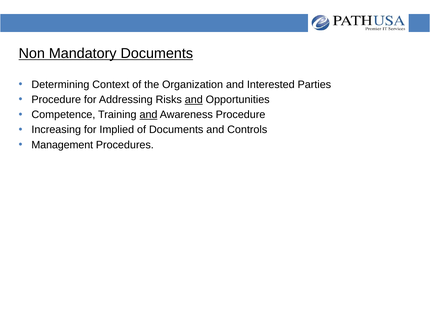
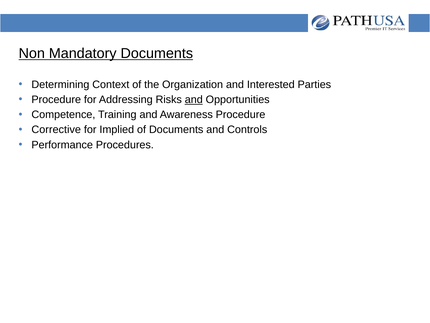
and at (148, 115) underline: present -> none
Increasing: Increasing -> Corrective
Management: Management -> Performance
